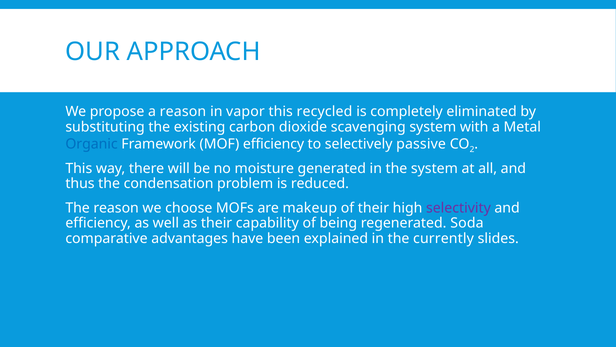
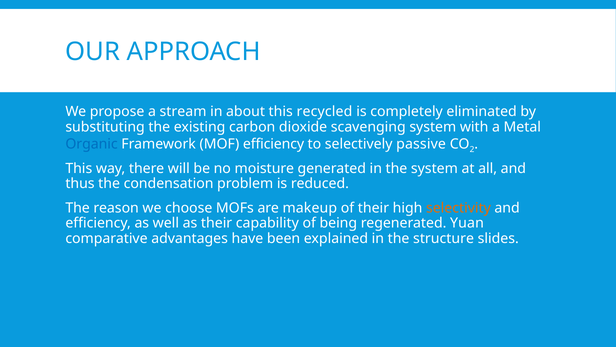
a reason: reason -> stream
vapor: vapor -> about
selectivity colour: purple -> orange
Soda: Soda -> Yuan
currently: currently -> structure
